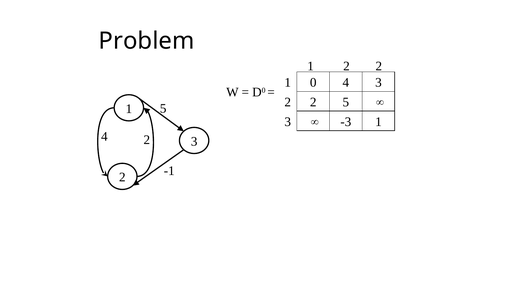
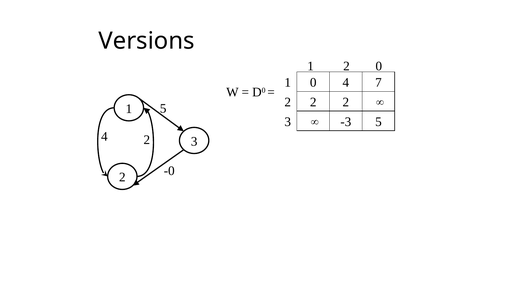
Problem: Problem -> Versions
2 2: 2 -> 0
0 3: 3 -> 7
2 5: 5 -> 2
-3 1: 1 -> 5
-1: -1 -> -0
